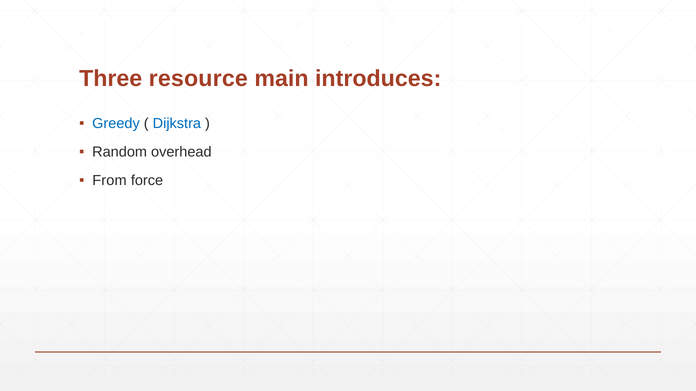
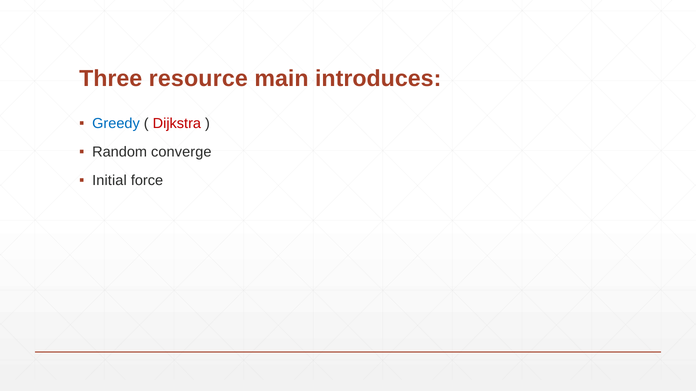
Dijkstra colour: blue -> red
overhead: overhead -> converge
From: From -> Initial
